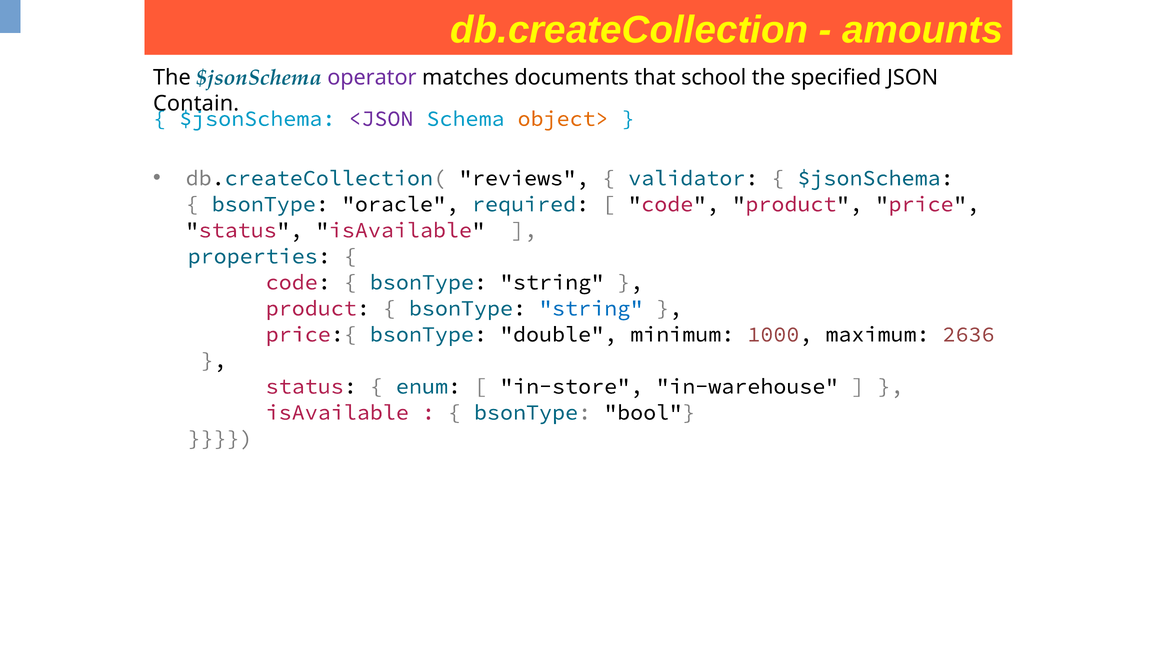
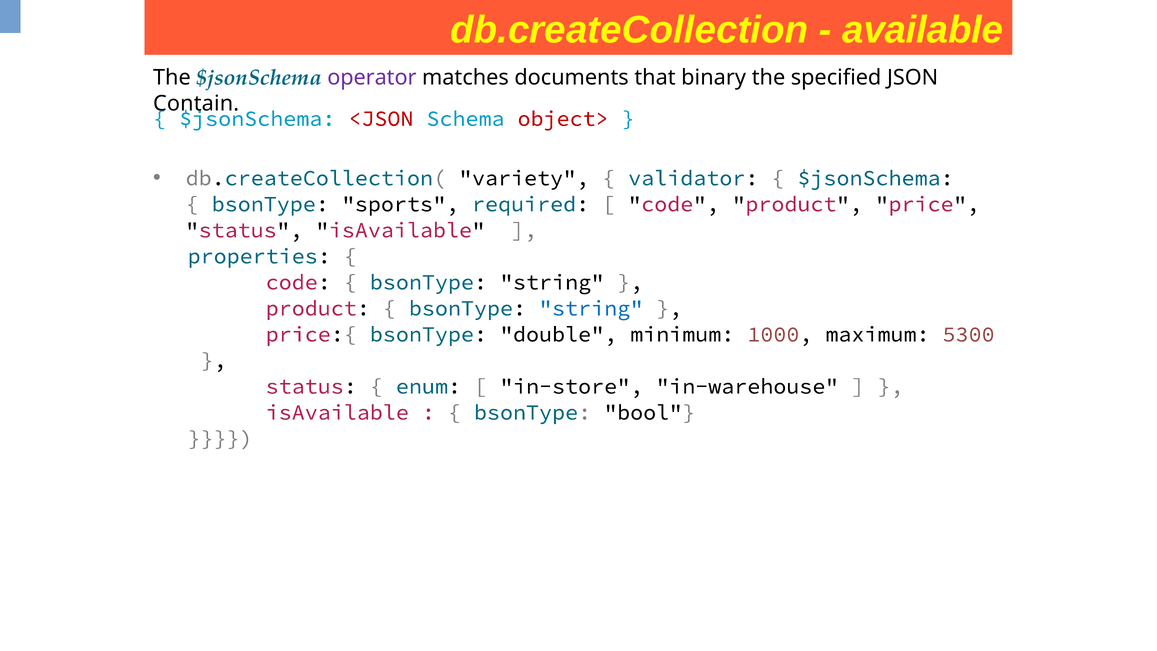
amounts: amounts -> available
school: school -> binary
<JSON colour: purple -> red
object> colour: orange -> red
reviews: reviews -> variety
oracle: oracle -> sports
2636: 2636 -> 5300
